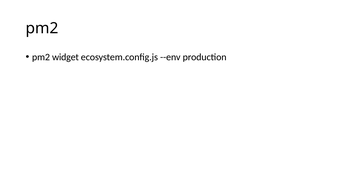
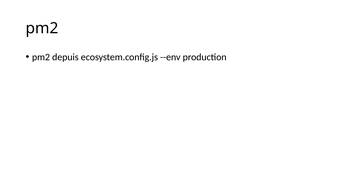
widget: widget -> depuis
